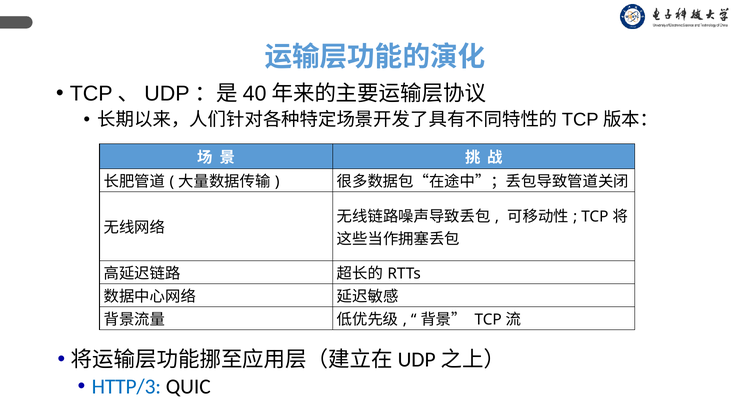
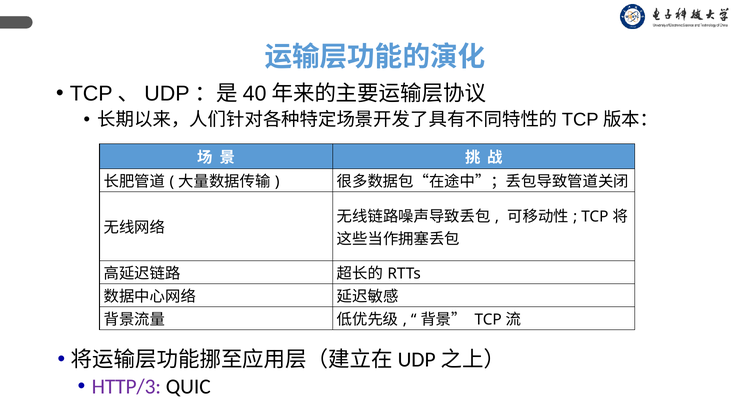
HTTP/3 colour: blue -> purple
